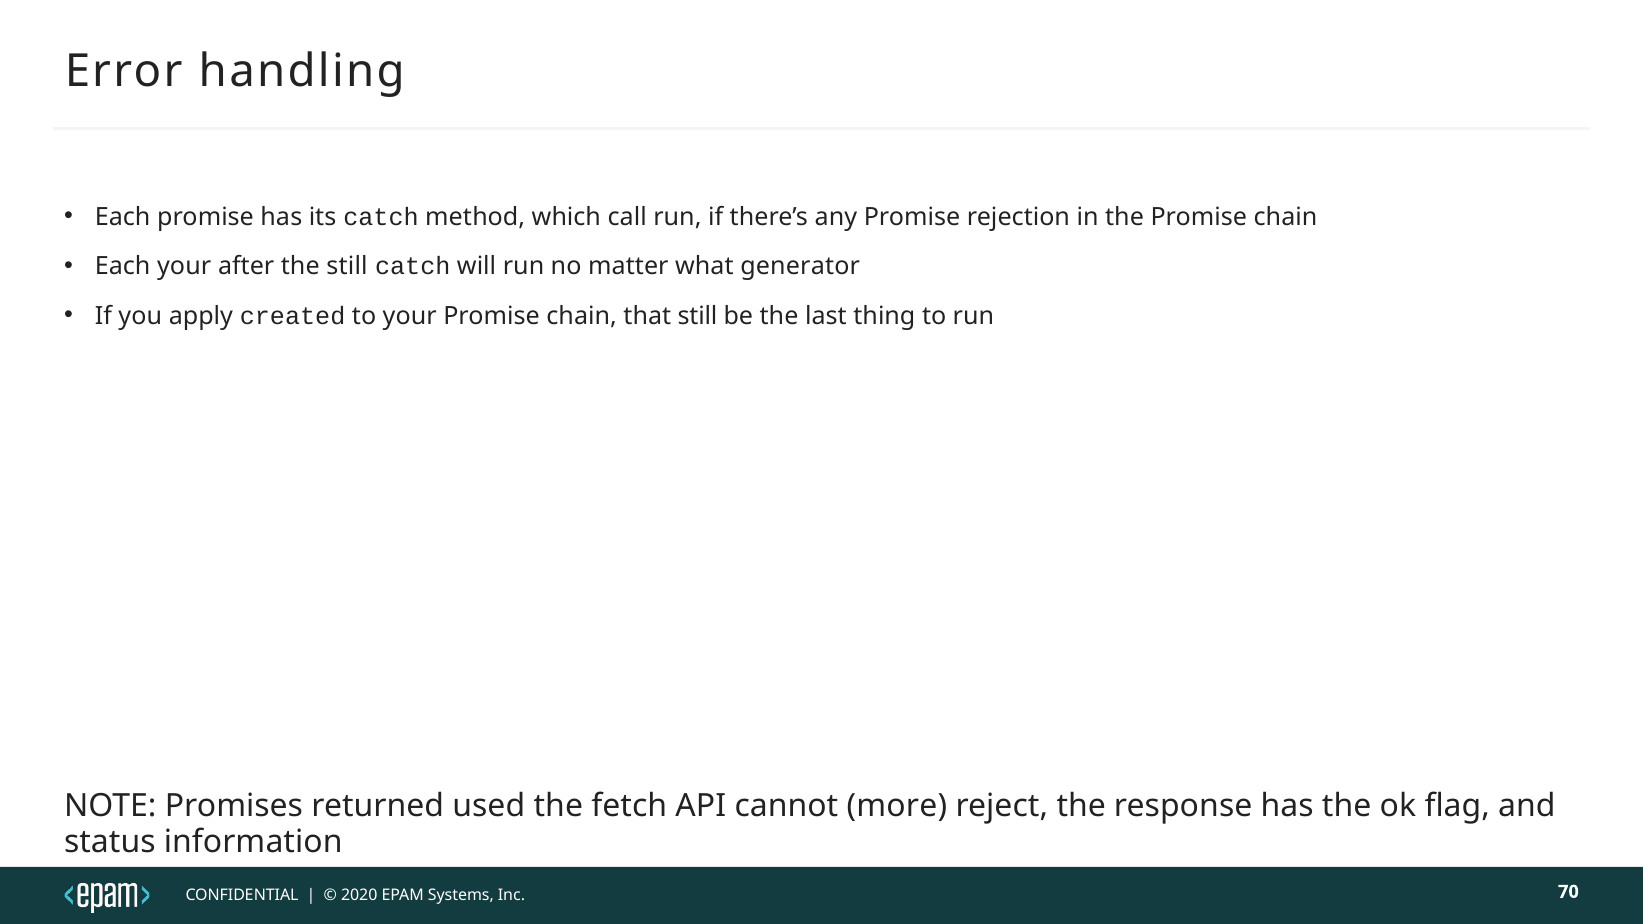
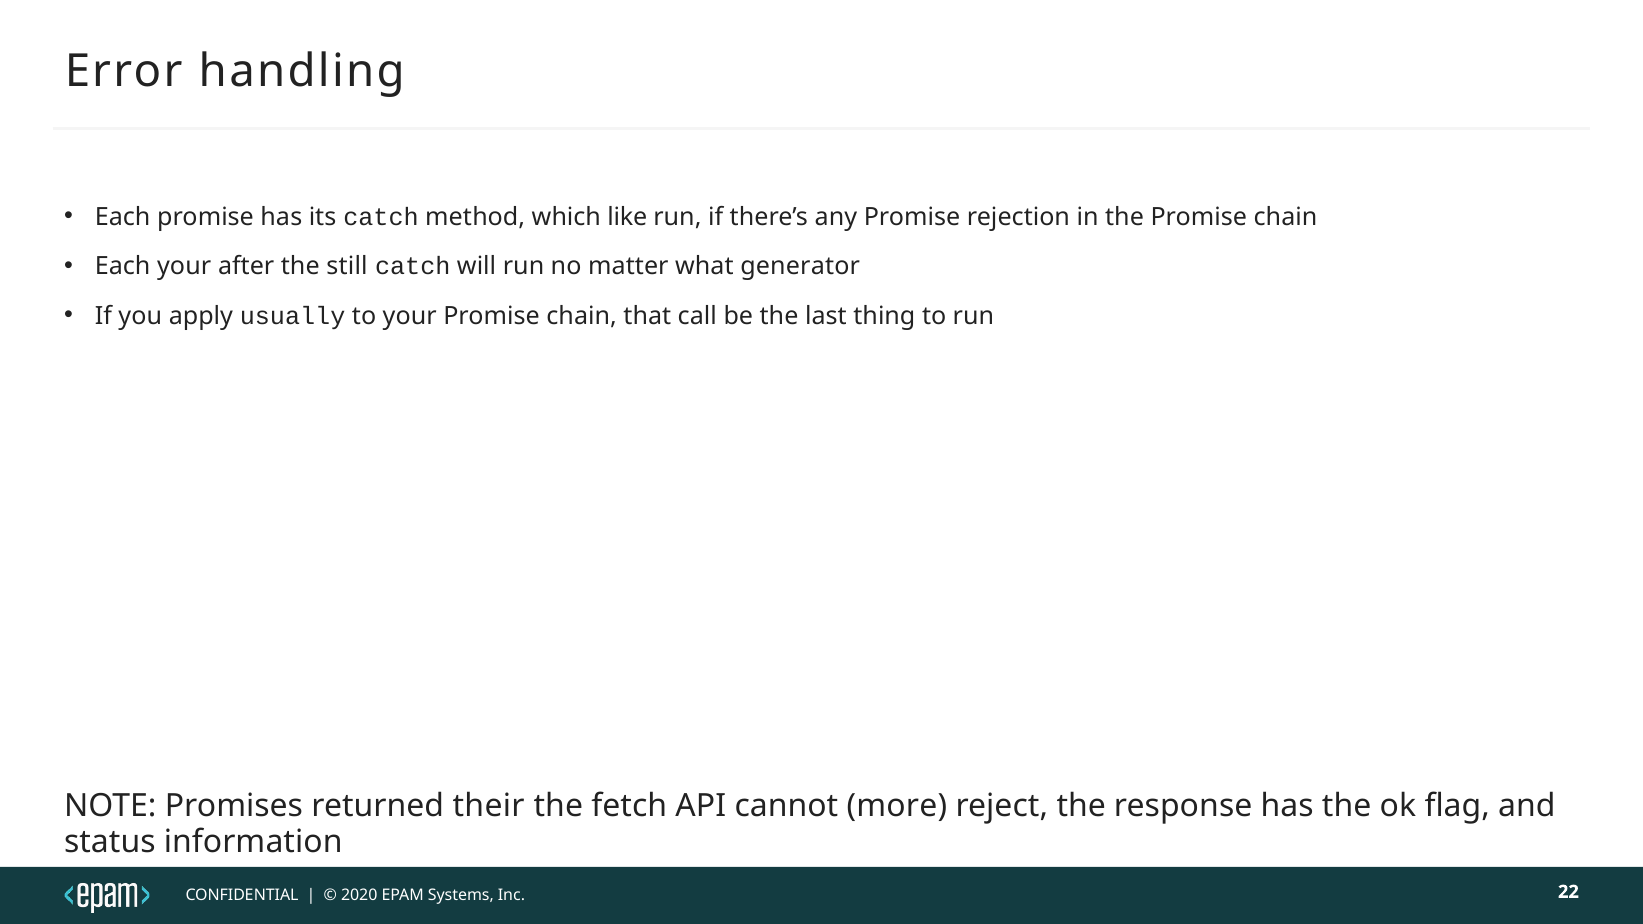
call: call -> like
created: created -> usually
that still: still -> call
used: used -> their
70: 70 -> 22
